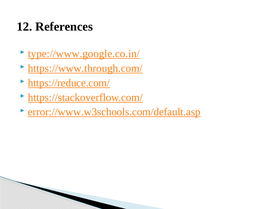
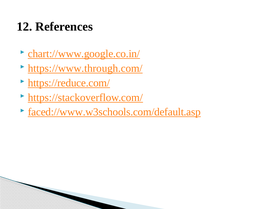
type://www.google.co.in/: type://www.google.co.in/ -> chart://www.google.co.in/
error://www.w3schools.com/default.asp: error://www.w3schools.com/default.asp -> faced://www.w3schools.com/default.asp
